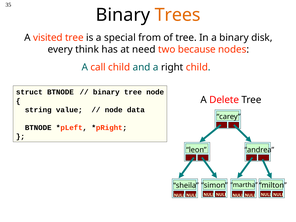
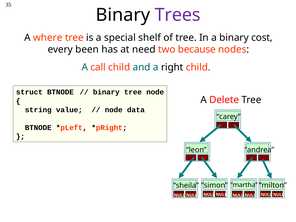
Trees colour: orange -> purple
visited: visited -> where
from: from -> shelf
disk: disk -> cost
think: think -> been
